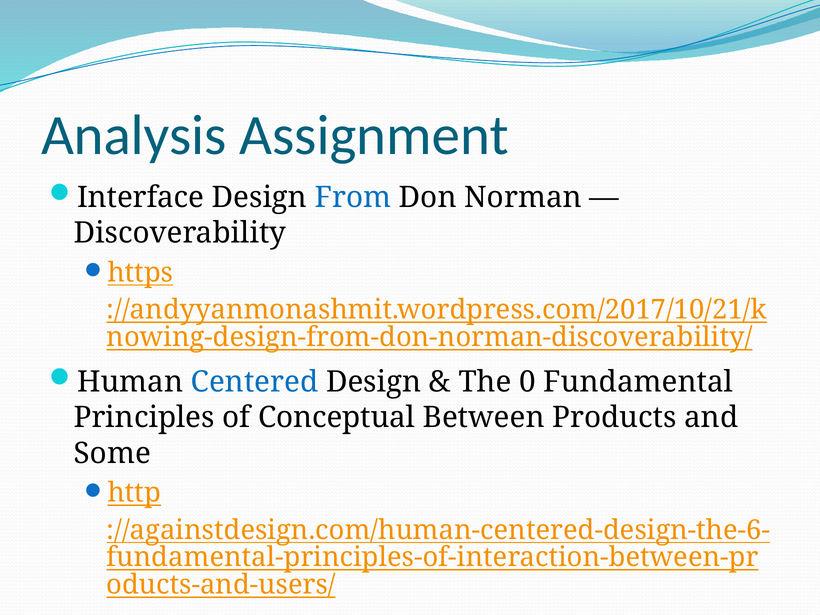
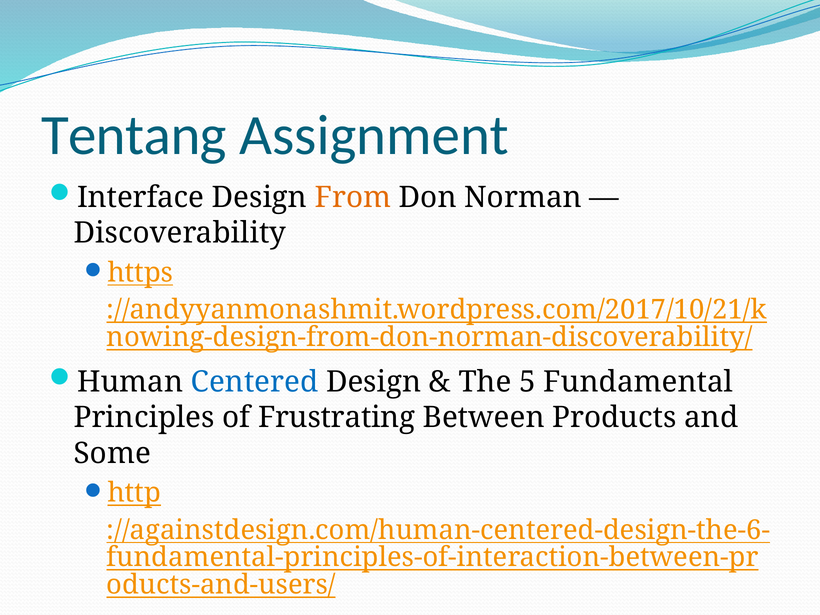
Analysis: Analysis -> Tentang
From colour: blue -> orange
0: 0 -> 5
Conceptual: Conceptual -> Frustrating
